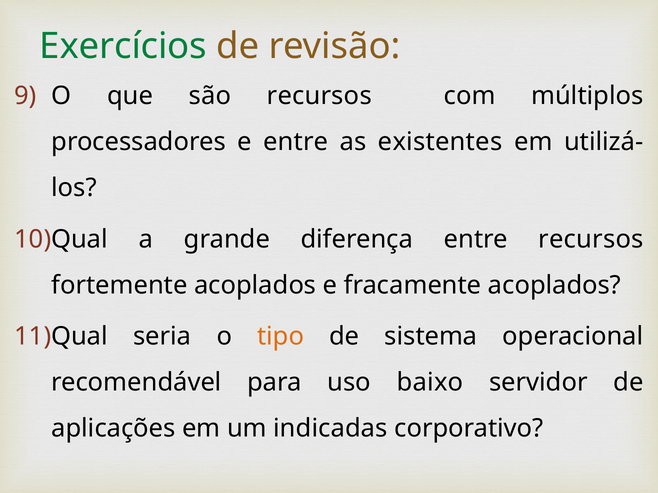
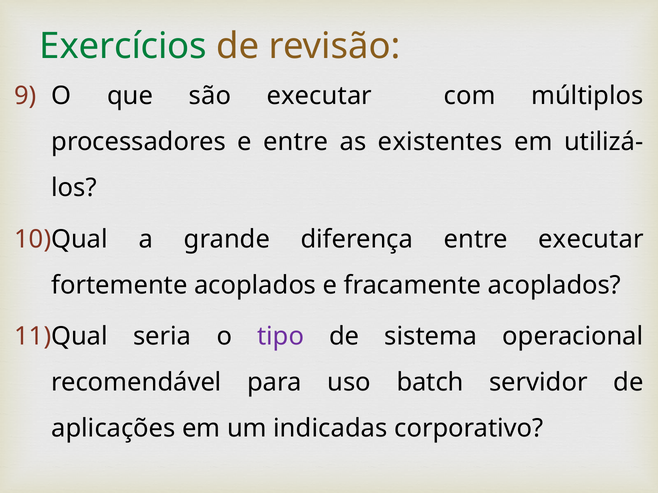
são recursos: recursos -> executar
entre recursos: recursos -> executar
tipo colour: orange -> purple
baixo: baixo -> batch
